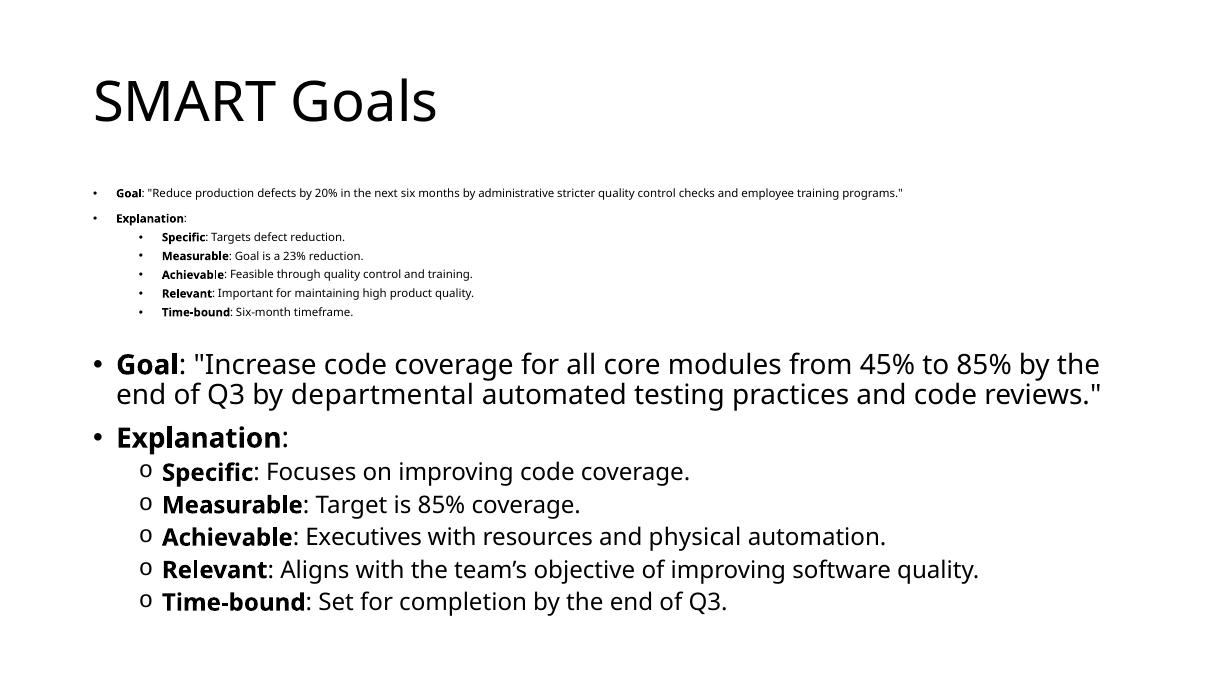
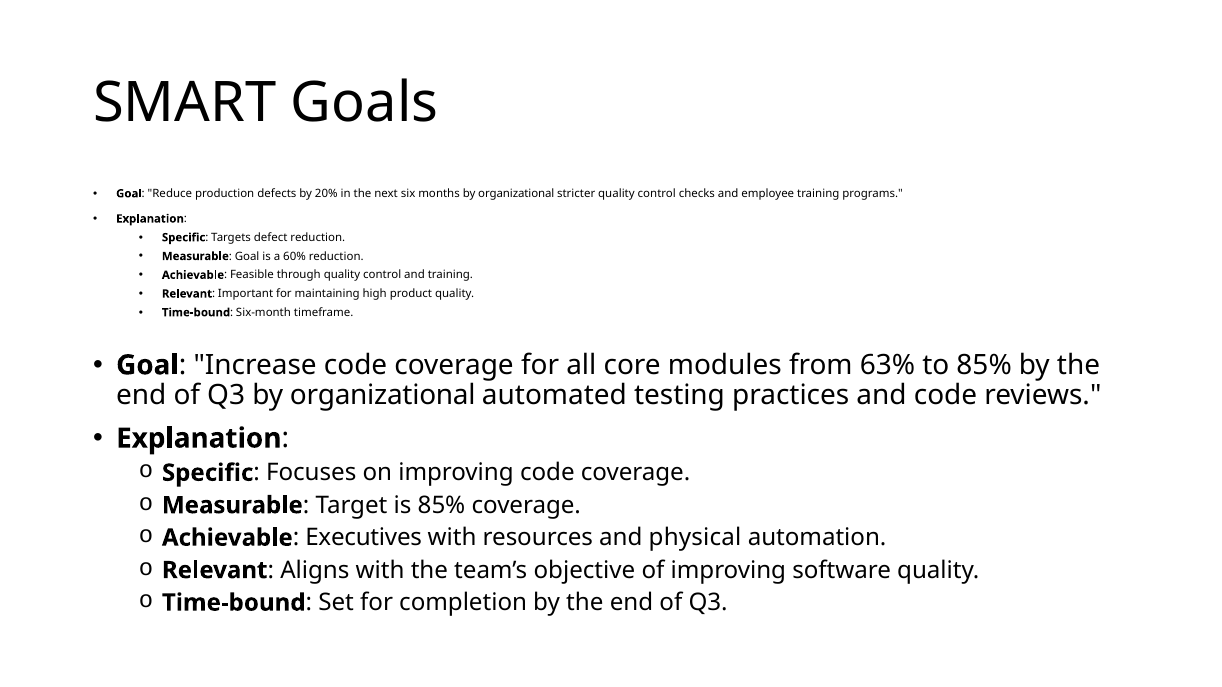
months by administrative: administrative -> organizational
23%: 23% -> 60%
45%: 45% -> 63%
Q3 by departmental: departmental -> organizational
